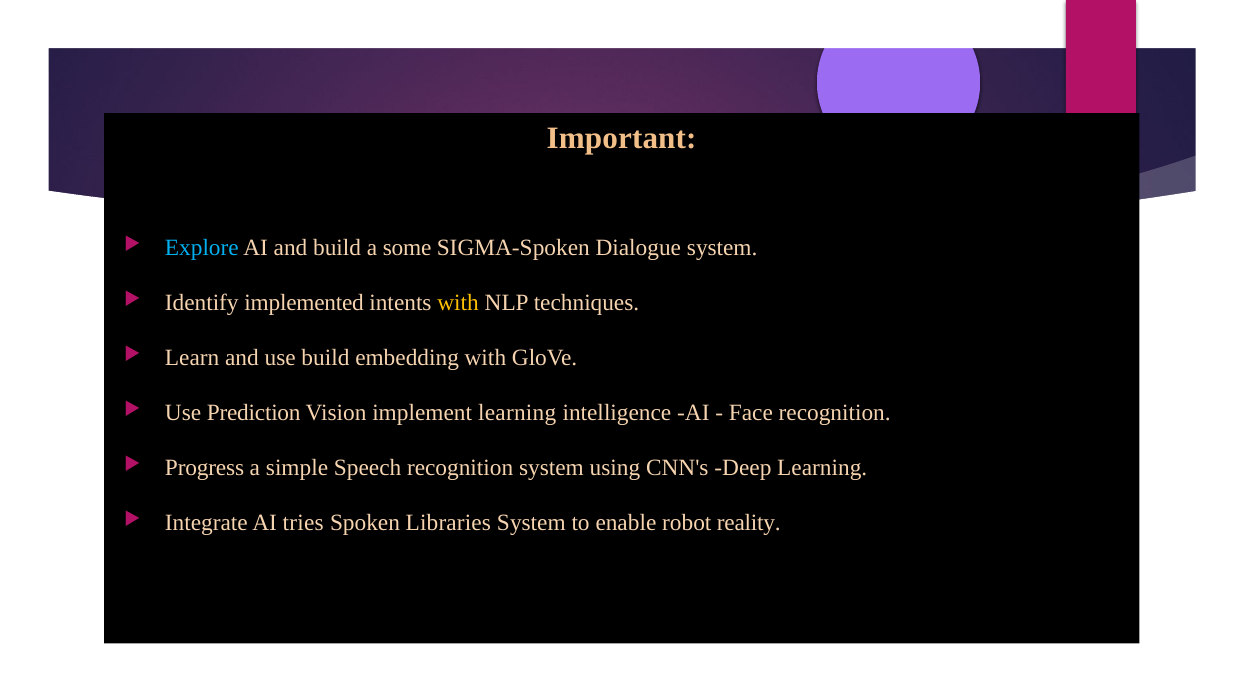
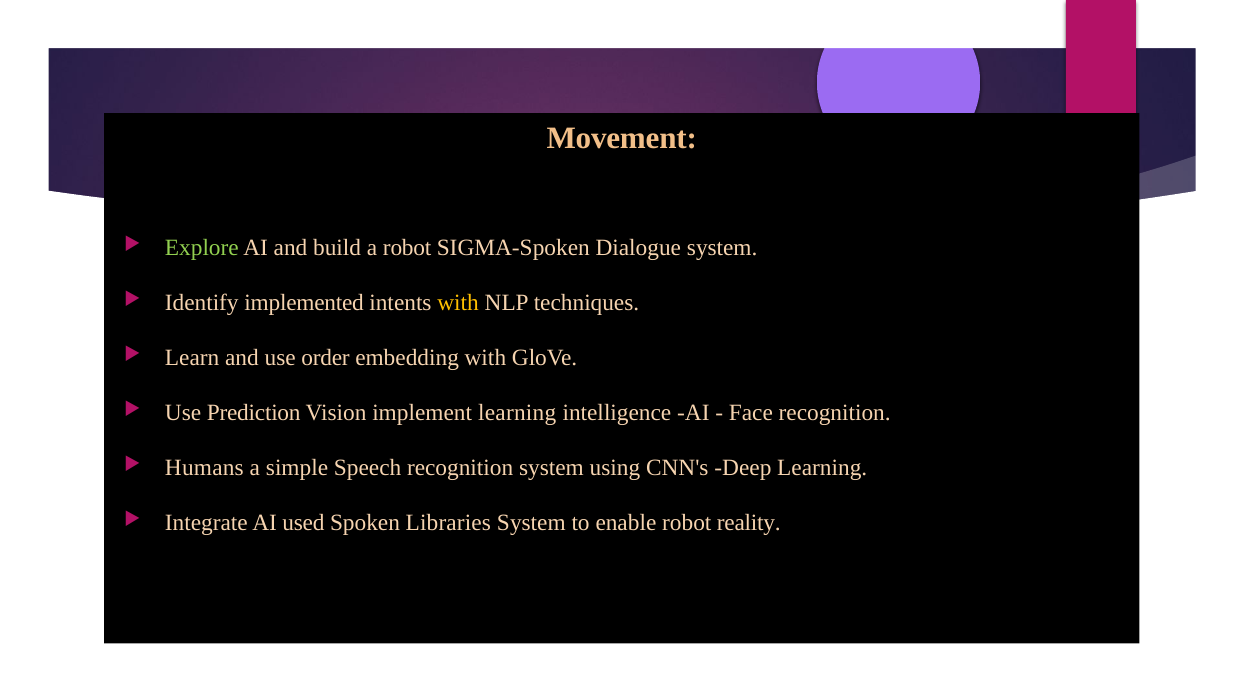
Important: Important -> Movement
Explore colour: light blue -> light green
a some: some -> robot
use build: build -> order
Progress: Progress -> Humans
tries: tries -> used
